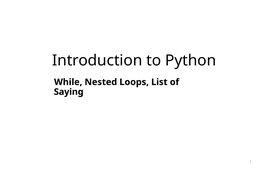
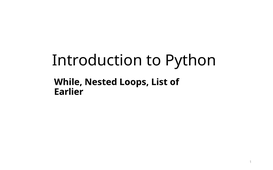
Saying: Saying -> Earlier
